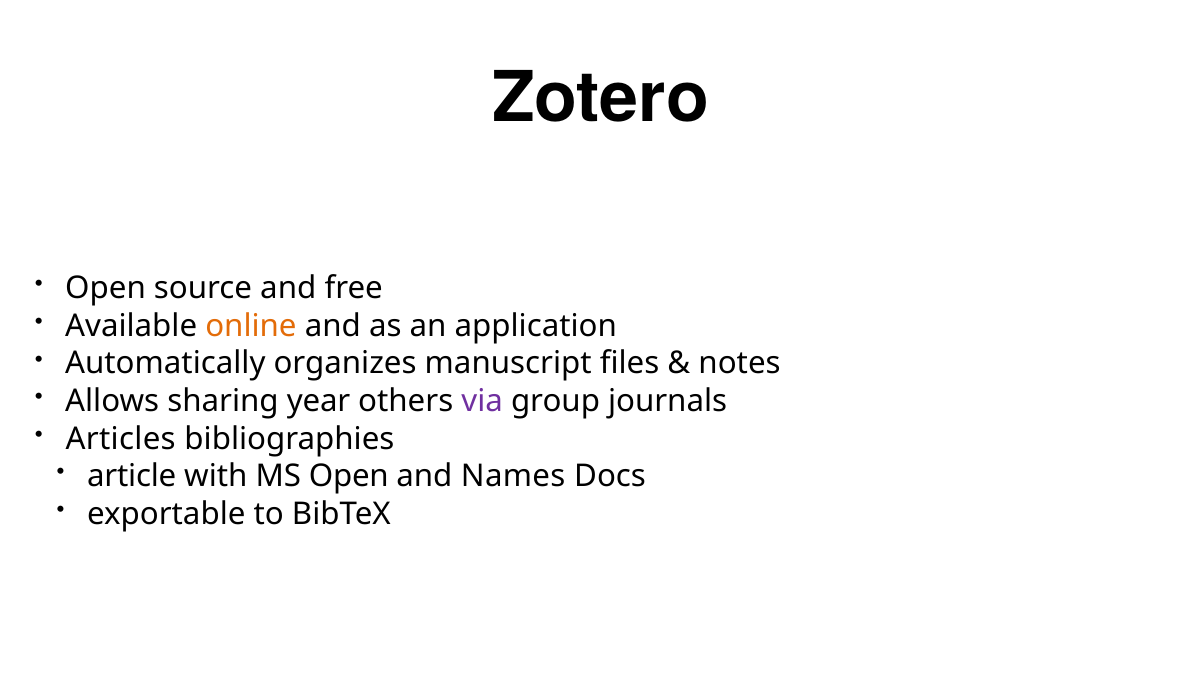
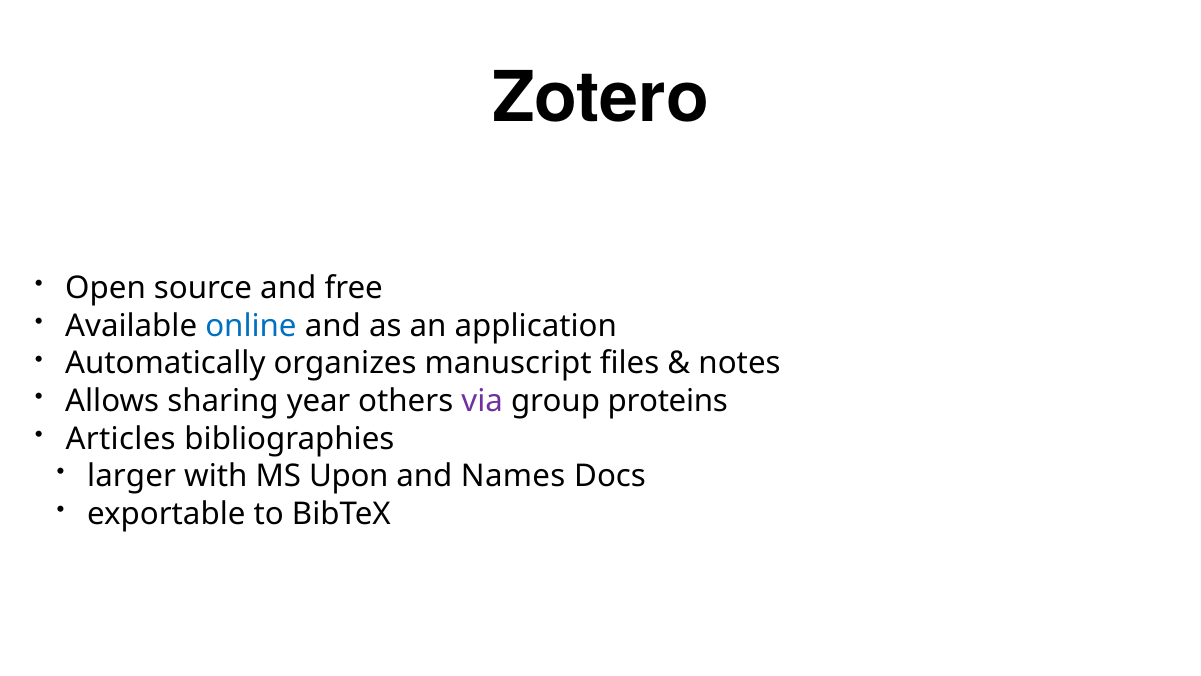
online colour: orange -> blue
journals: journals -> proteins
article: article -> larger
MS Open: Open -> Upon
